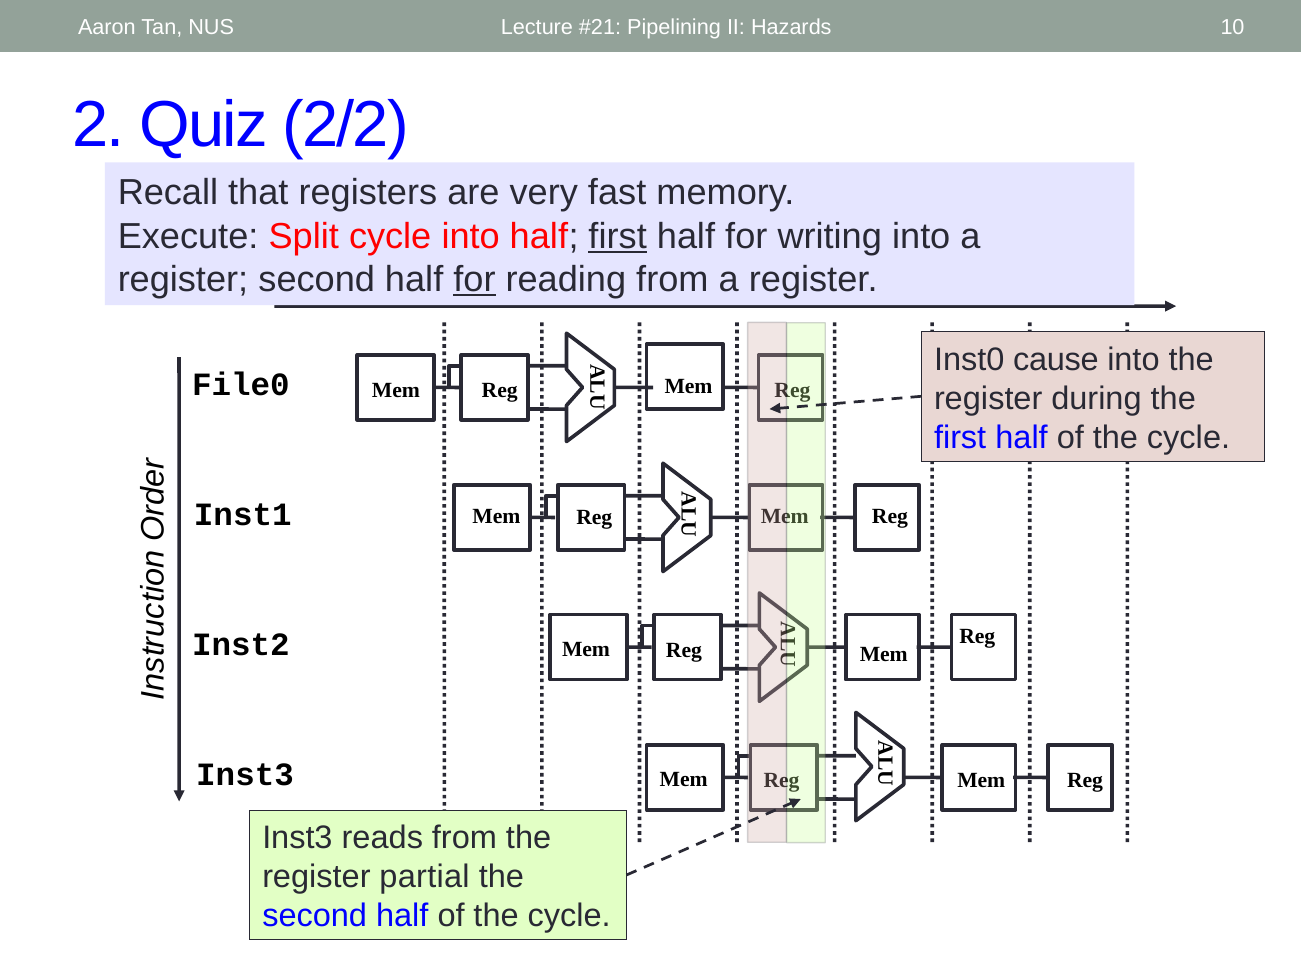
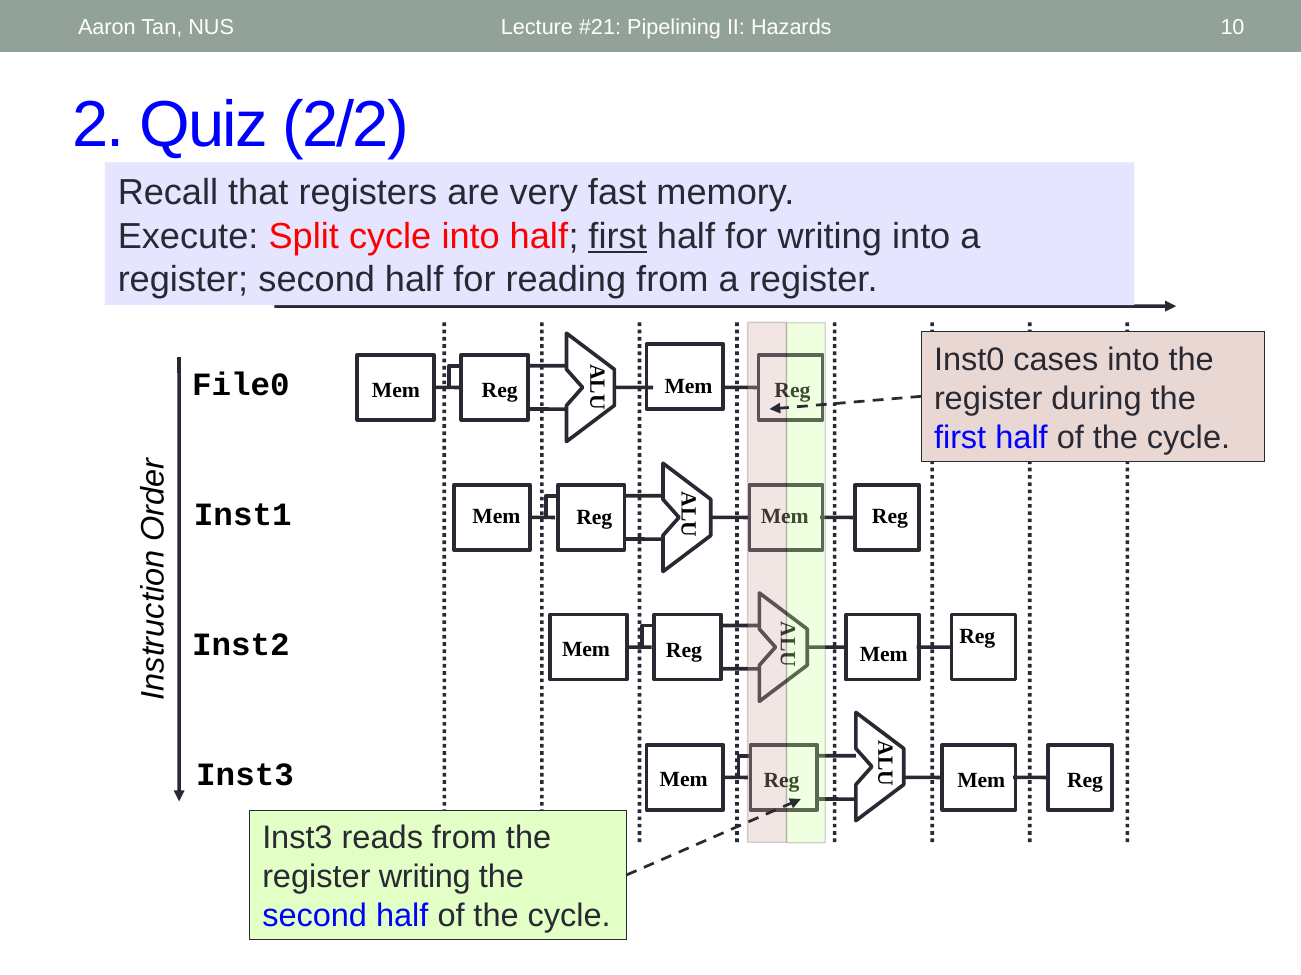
for at (474, 280) underline: present -> none
cause: cause -> cases
register partial: partial -> writing
